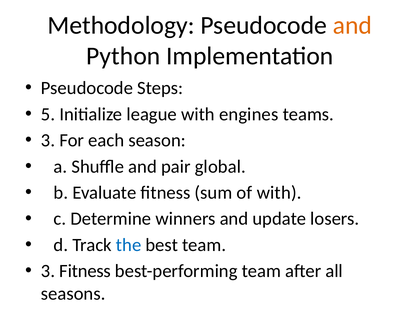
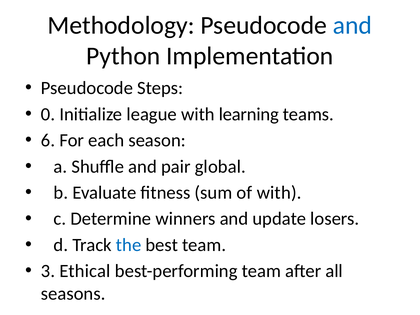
and at (352, 25) colour: orange -> blue
5 at (48, 114): 5 -> 0
with engines: engines -> learning
3 at (48, 140): 3 -> 6
3 Fitness: Fitness -> Ethical
